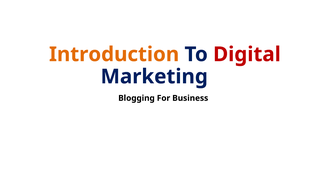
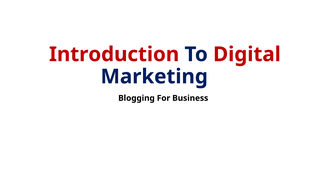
Introduction colour: orange -> red
